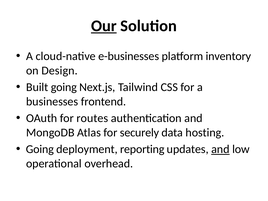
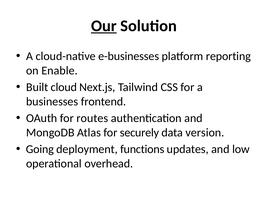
inventory: inventory -> reporting
Design: Design -> Enable
Built going: going -> cloud
hosting: hosting -> version
reporting: reporting -> functions
and at (220, 149) underline: present -> none
